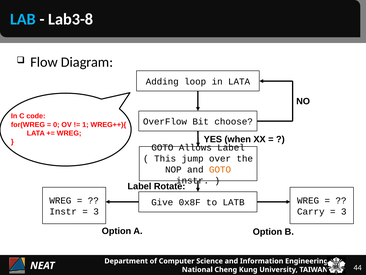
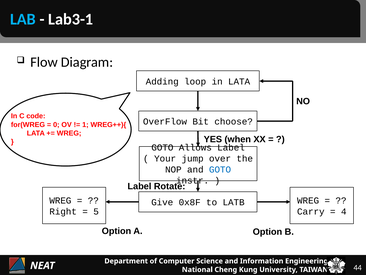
Lab3-8: Lab3-8 -> Lab3-1
This: This -> Your
GOTO at (220, 169) colour: orange -> blue
Instr at (63, 211): Instr -> Right
3 at (96, 211): 3 -> 5
3 at (344, 211): 3 -> 4
